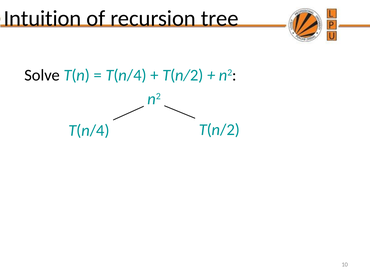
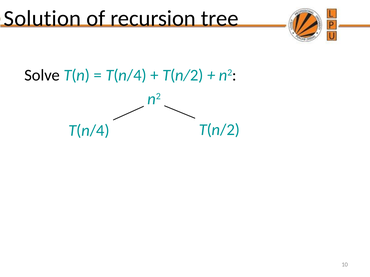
Intuition: Intuition -> Solution
